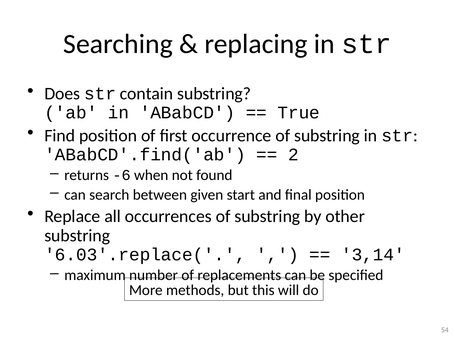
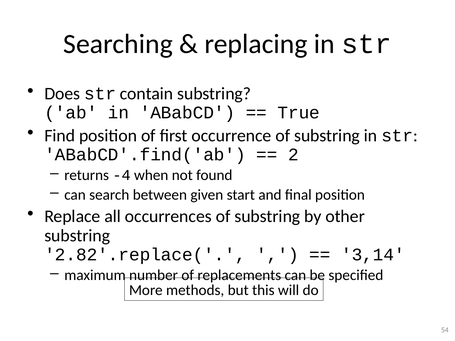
-6: -6 -> -4
6.03'.replace(: 6.03'.replace( -> 2.82'.replace(
